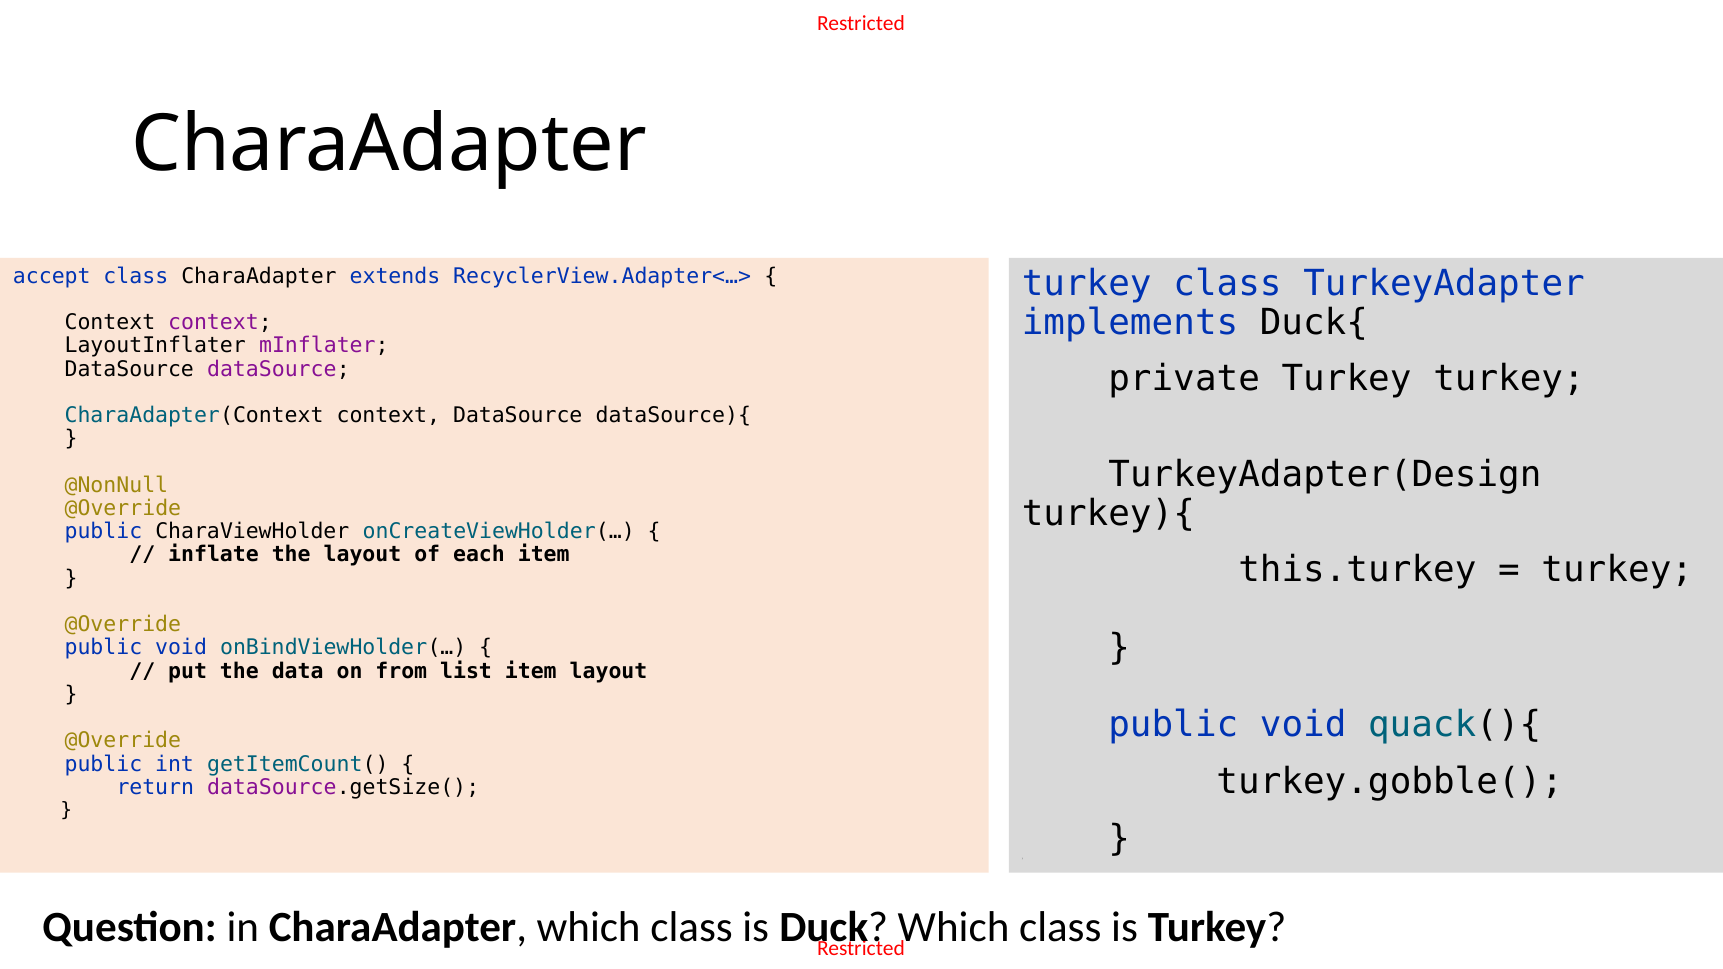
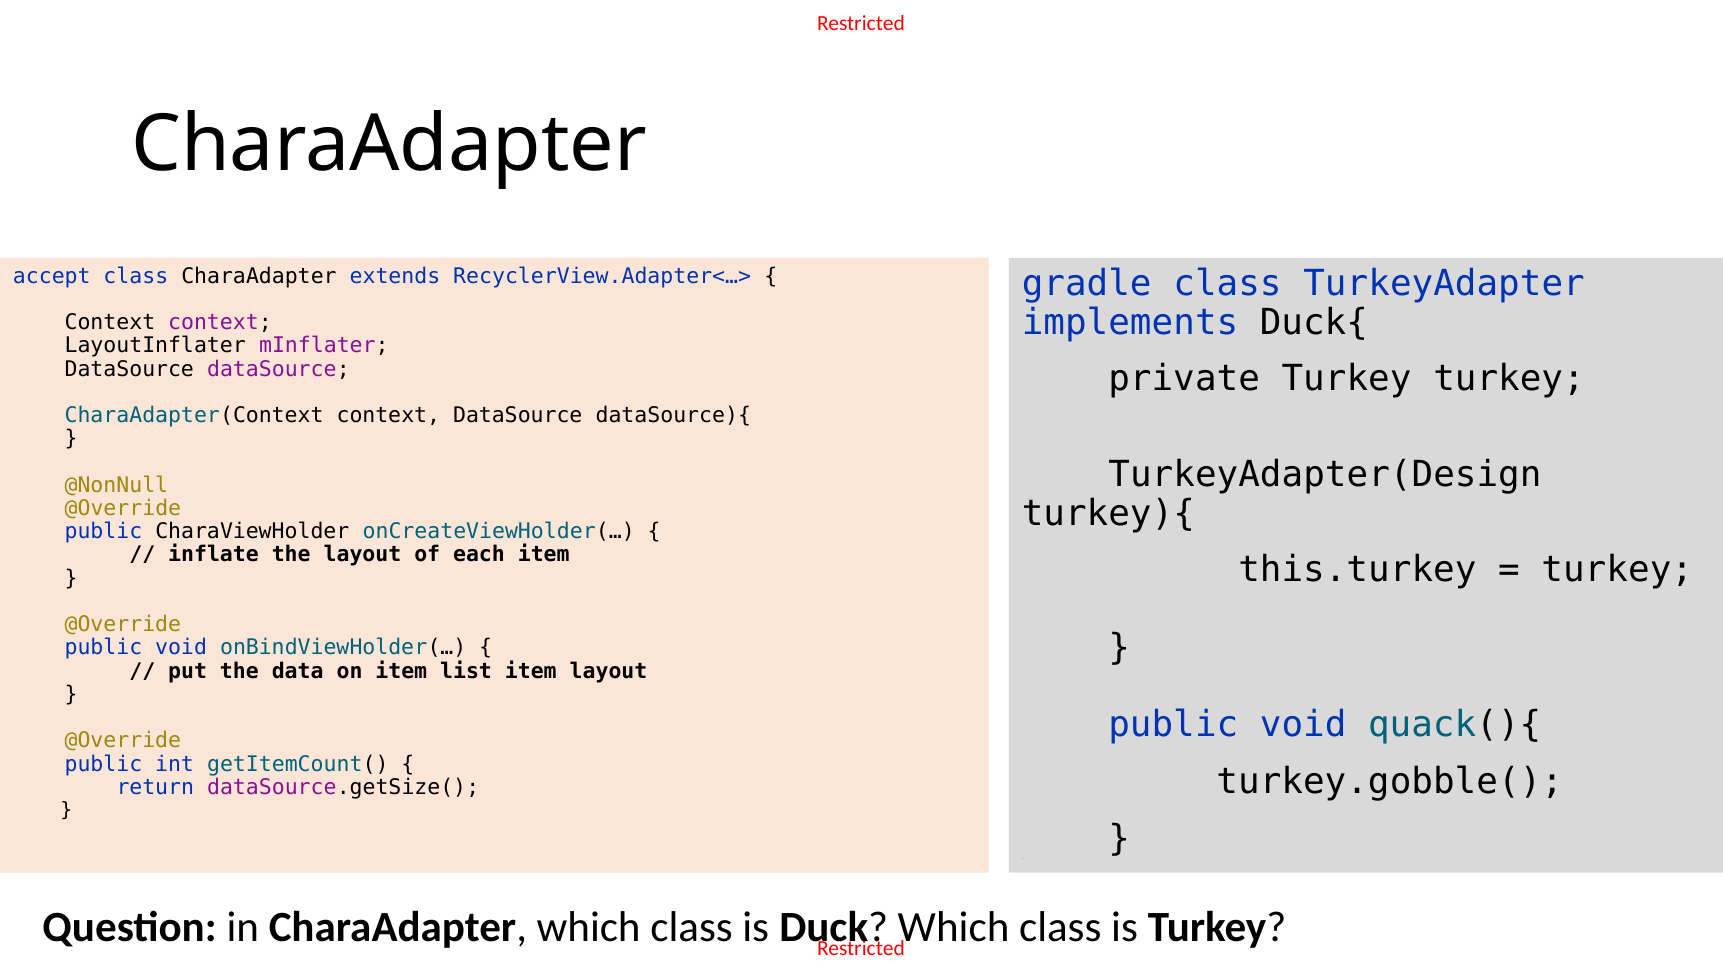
turkey at (1087, 284): turkey -> gradle
on from: from -> item
